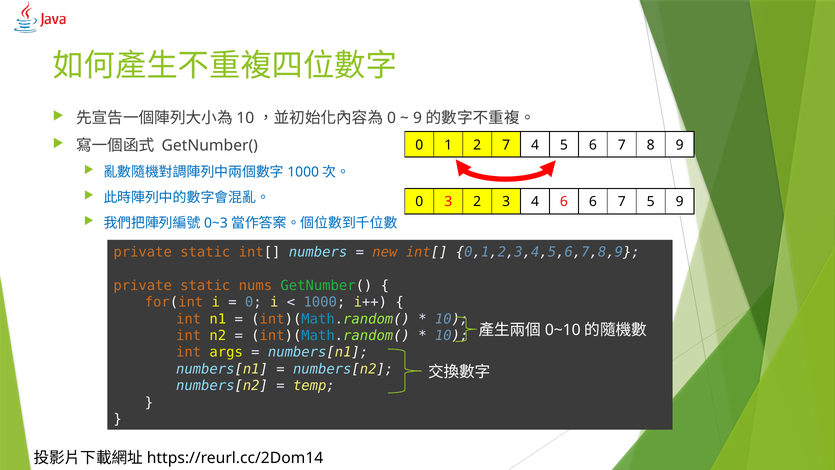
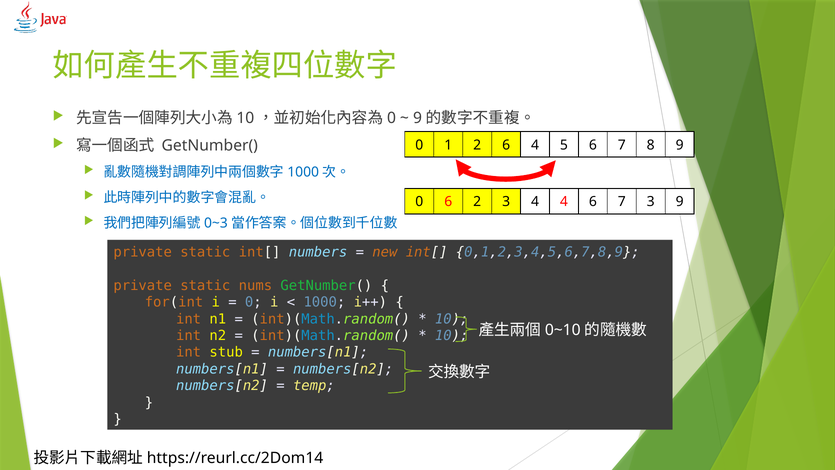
2 7: 7 -> 6
0 3: 3 -> 6
4 6: 6 -> 4
7 5: 5 -> 3
args: args -> stub
